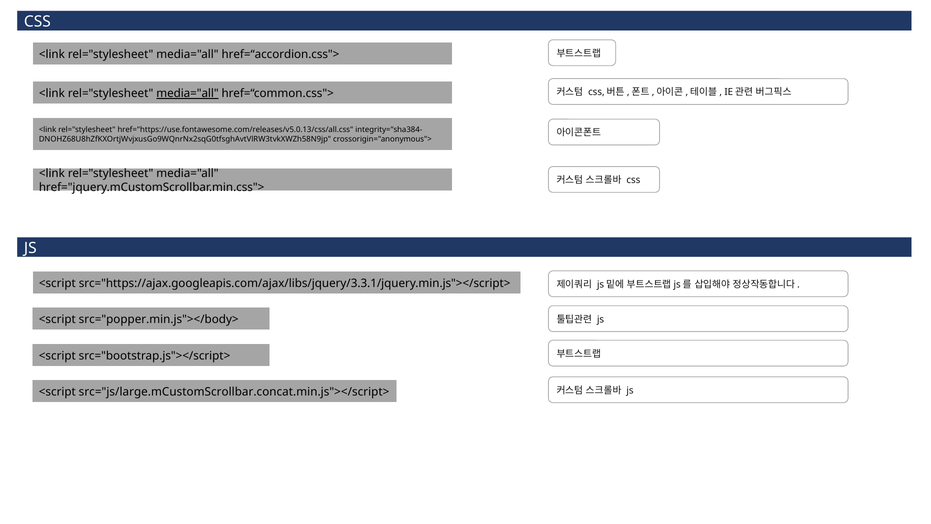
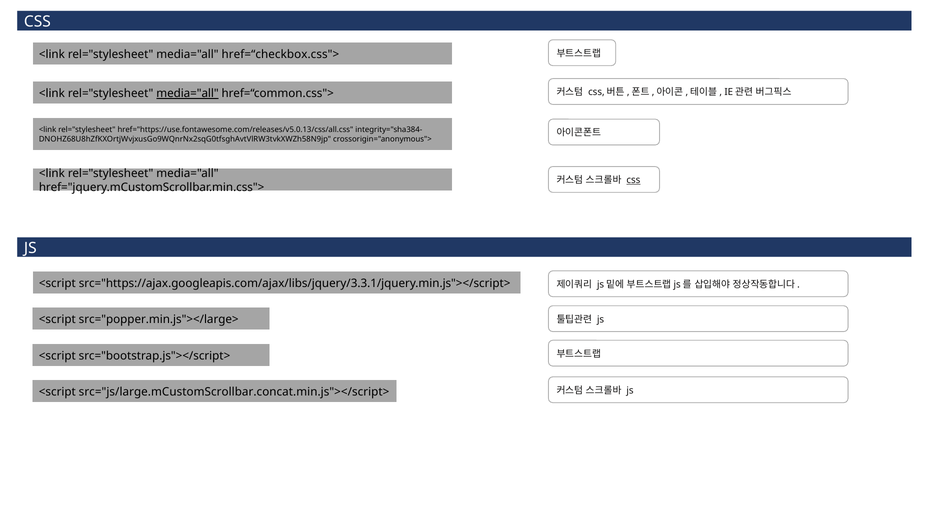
href=“accordion.css">: href=“accordion.css"> -> href=“checkbox.css">
css at (633, 180) underline: none -> present
src="popper.min.js"></body>: src="popper.min.js"></body> -> src="popper.min.js"></large>
